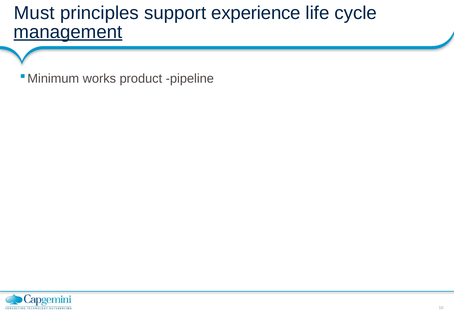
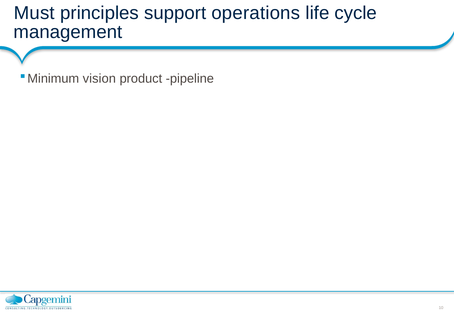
experience: experience -> operations
management underline: present -> none
works: works -> vision
